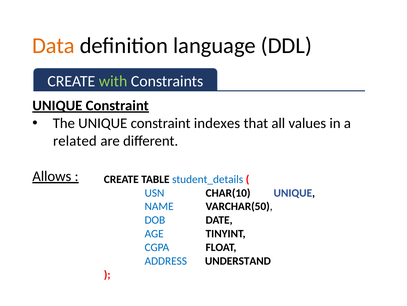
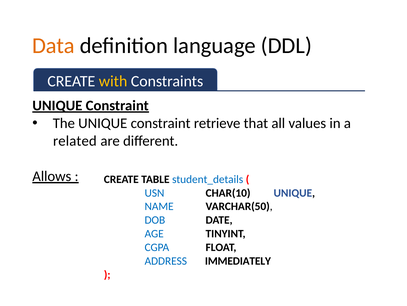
with colour: light green -> yellow
indexes: indexes -> retrieve
UNDERSTAND: UNDERSTAND -> IMMEDIATELY
